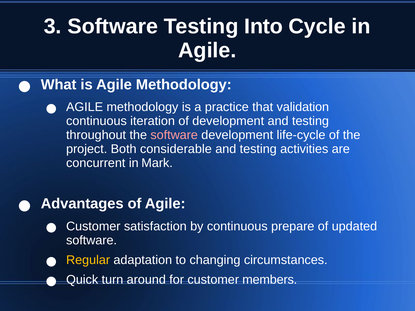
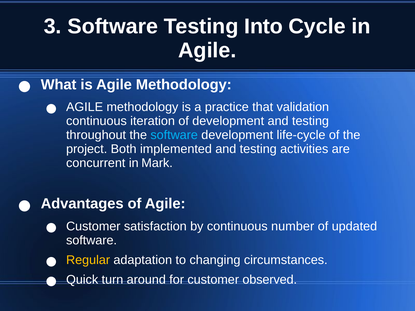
software at (174, 135) colour: pink -> light blue
considerable: considerable -> implemented
prepare: prepare -> number
members: members -> observed
